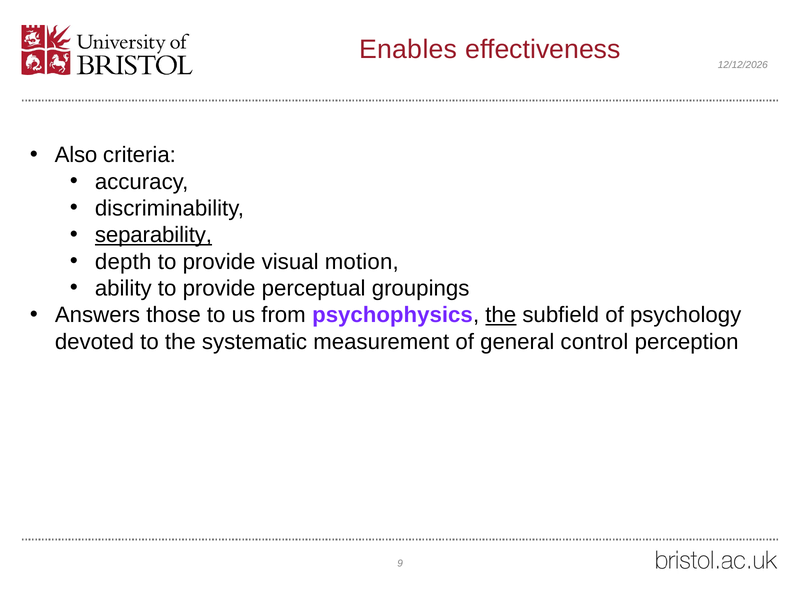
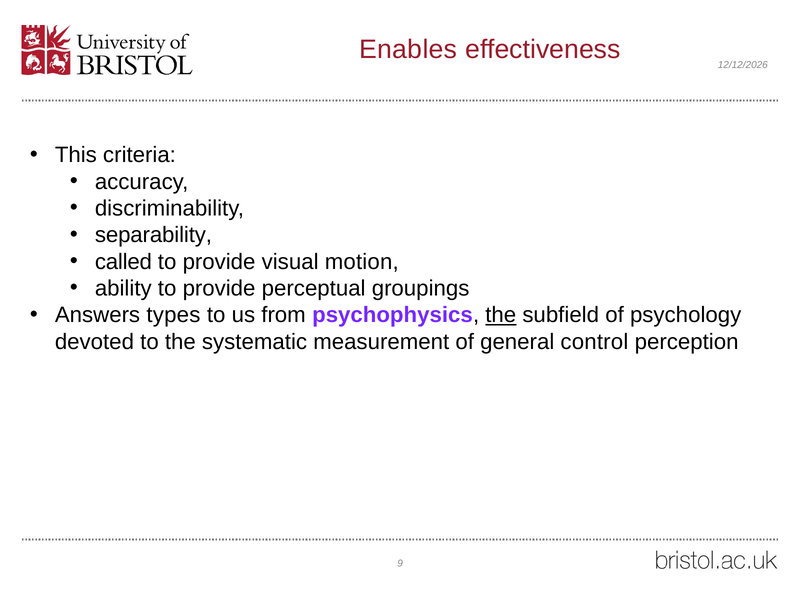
Also: Also -> This
separability underline: present -> none
depth: depth -> called
those: those -> types
